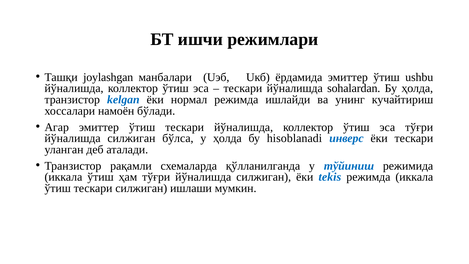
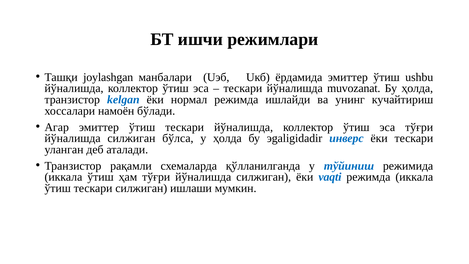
sohalardan: sohalardan -> muvozanat
hisoblanadi: hisoblanadi -> эgaligidadir
tekis: tekis -> vaqti
